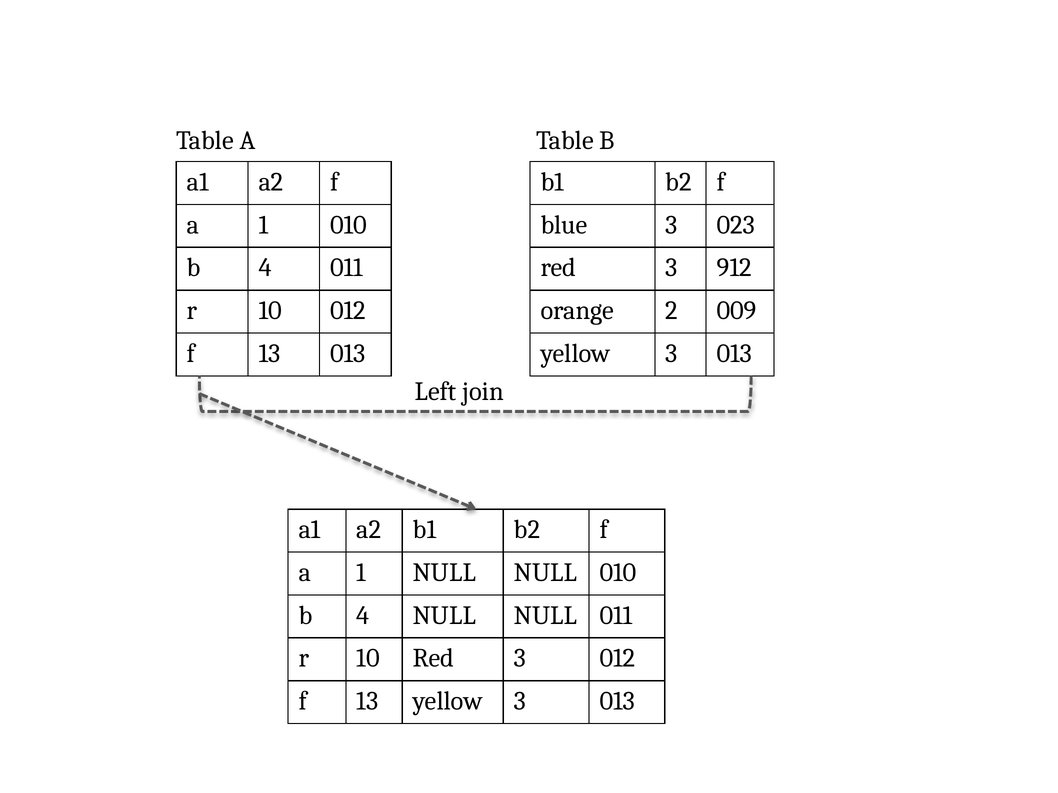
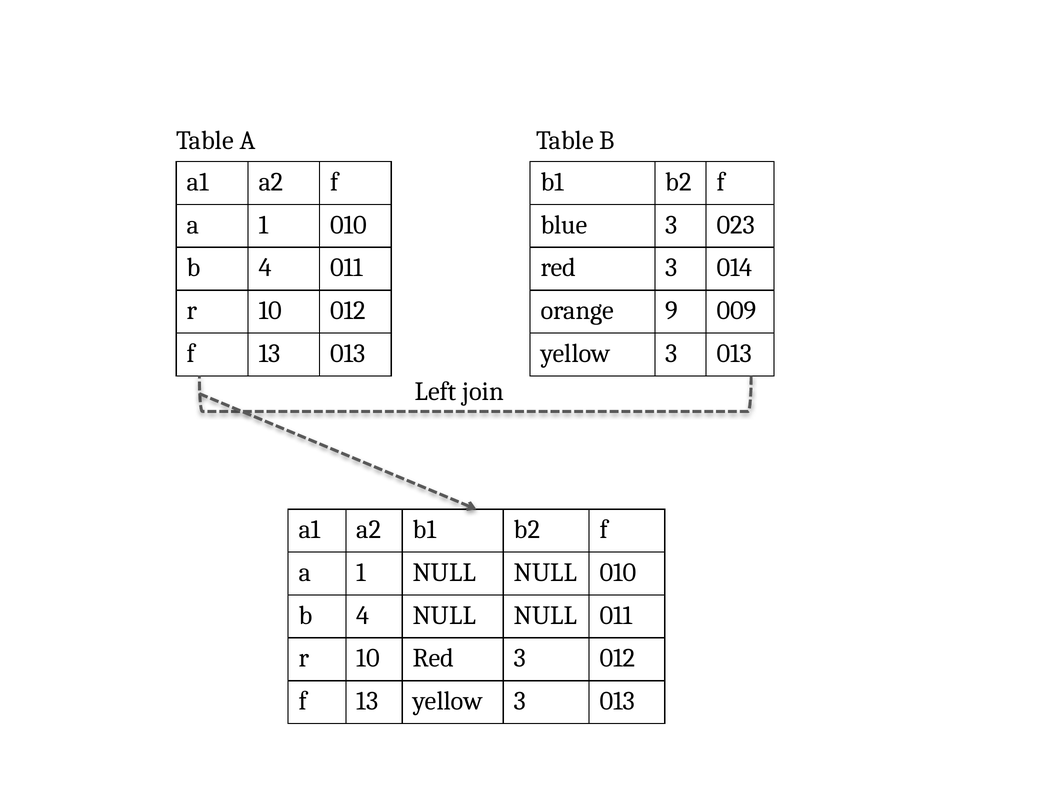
912: 912 -> 014
2: 2 -> 9
